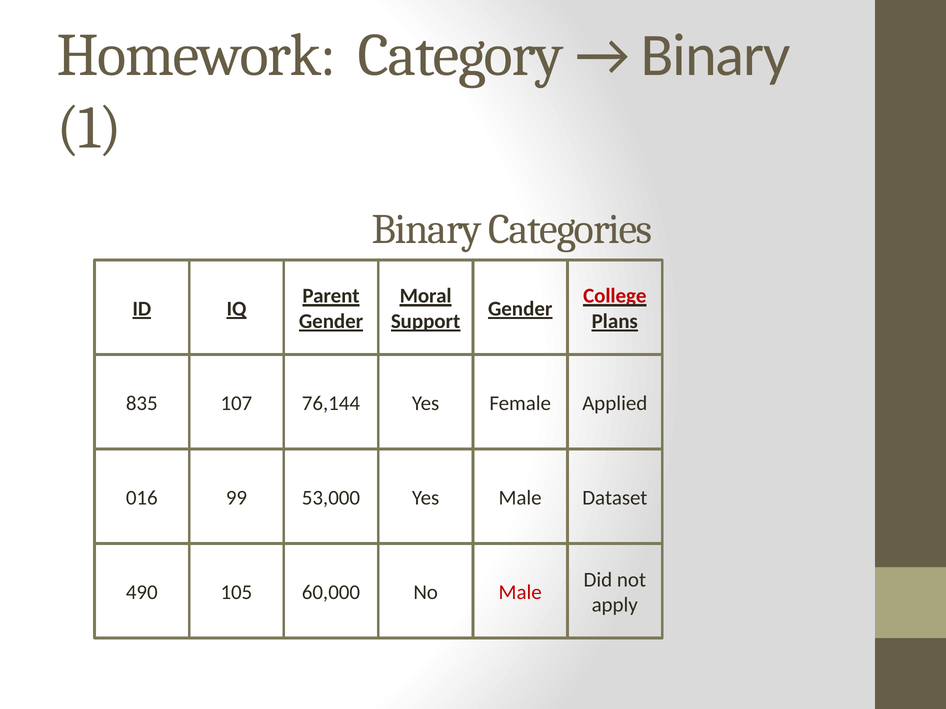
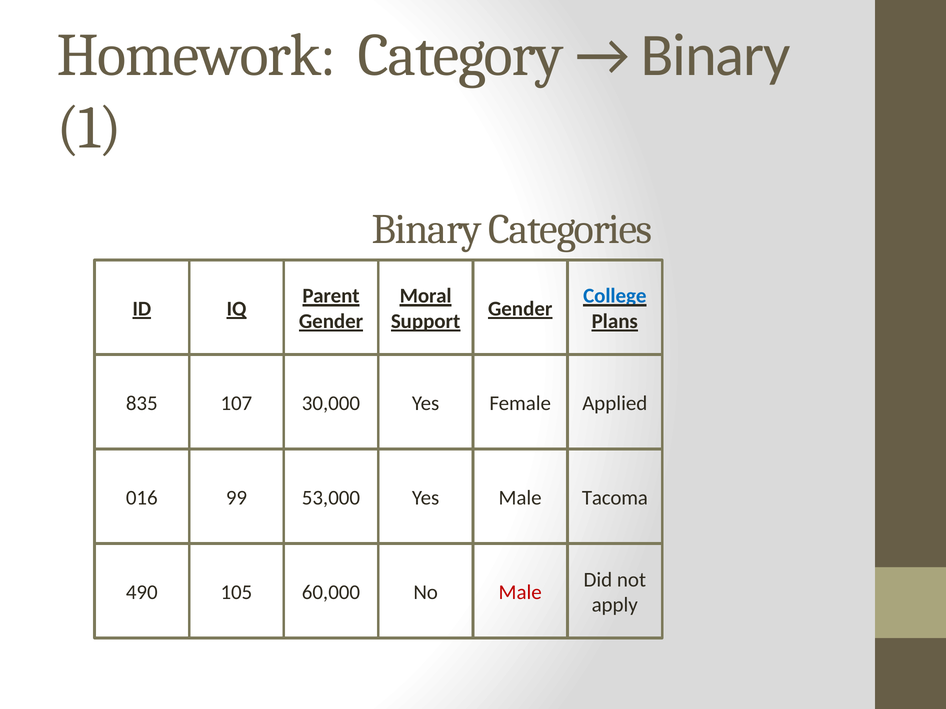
College colour: red -> blue
76,144: 76,144 -> 30,000
Dataset: Dataset -> Tacoma
